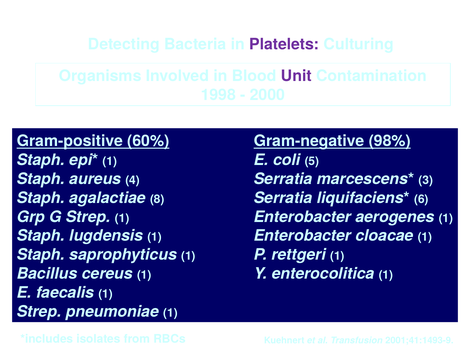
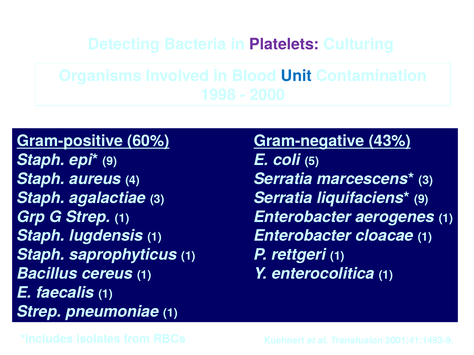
Unit colour: purple -> blue
98%: 98% -> 43%
1 at (110, 162): 1 -> 9
agalactiae 8: 8 -> 3
6 at (421, 199): 6 -> 9
